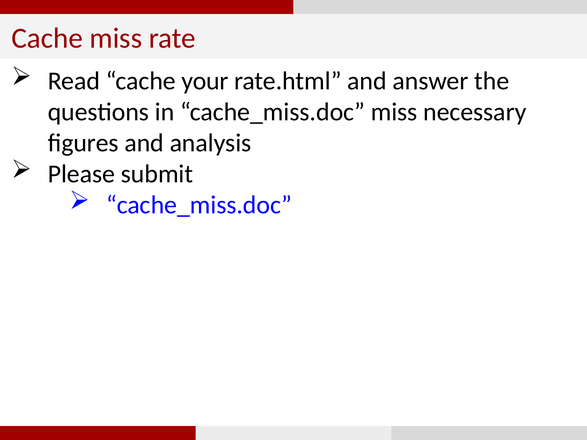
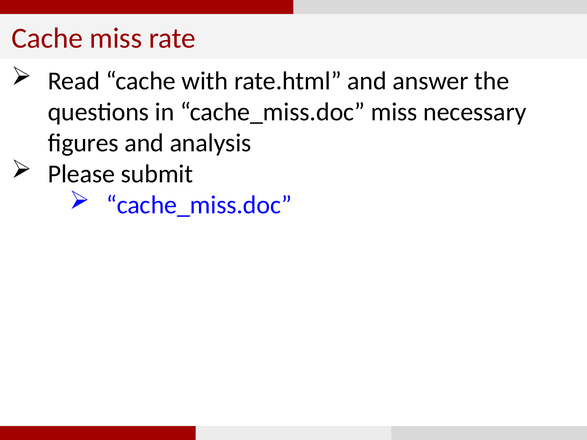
your: your -> with
